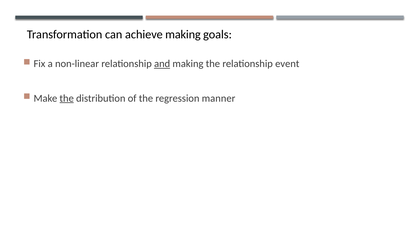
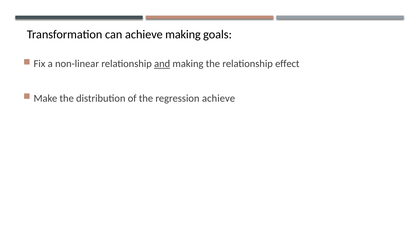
event: event -> effect
the at (67, 99) underline: present -> none
regression manner: manner -> achieve
